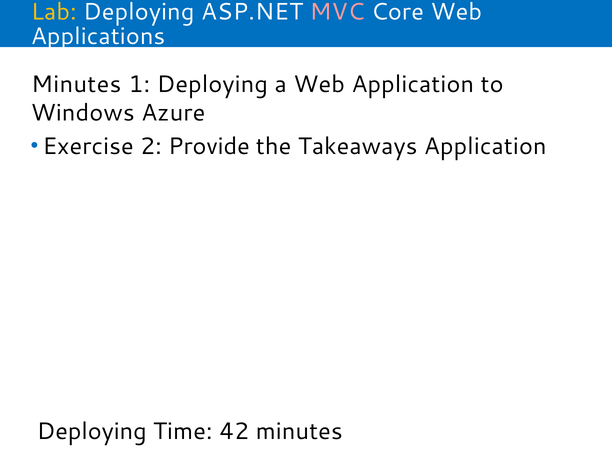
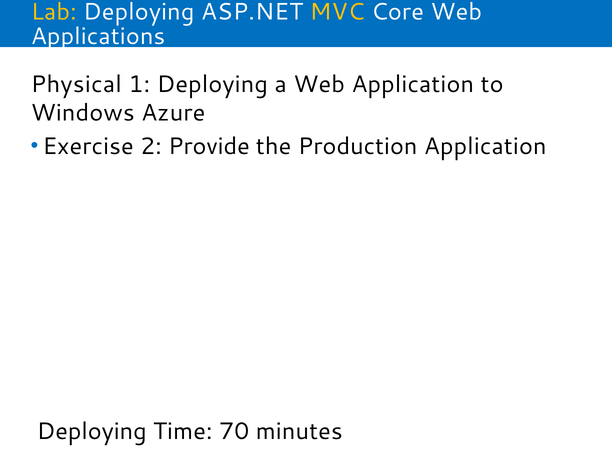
MVC colour: pink -> yellow
Minutes at (76, 84): Minutes -> Physical
Takeaways: Takeaways -> Production
42: 42 -> 70
